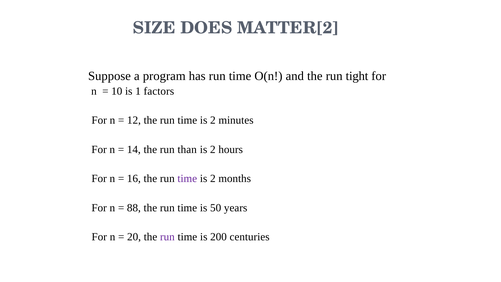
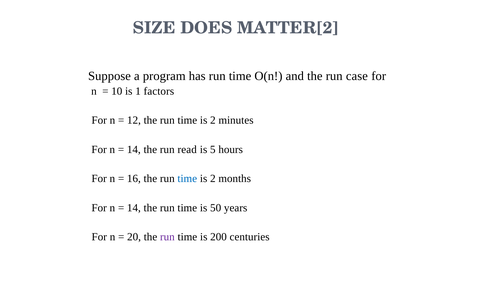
tight: tight -> case
than: than -> read
2 at (213, 149): 2 -> 5
time at (187, 179) colour: purple -> blue
88 at (134, 208): 88 -> 14
